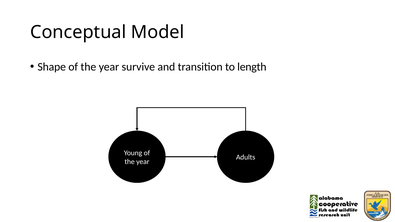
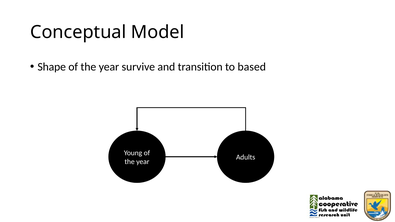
length: length -> based
